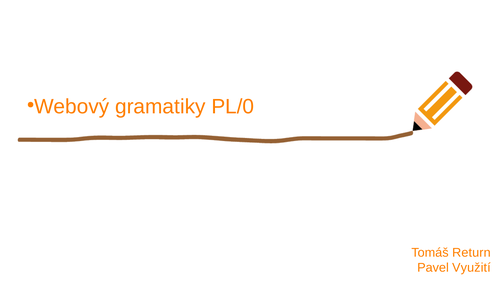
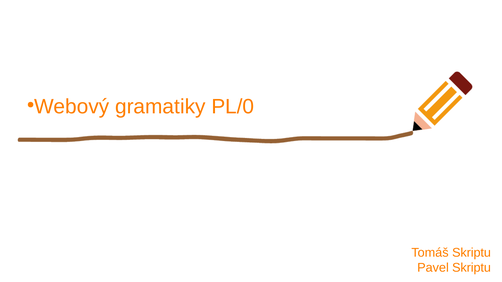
Tomáš Return: Return -> Skriptu
Pavel Využití: Využití -> Skriptu
